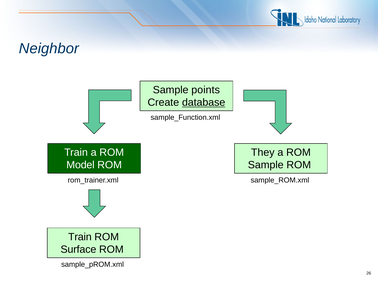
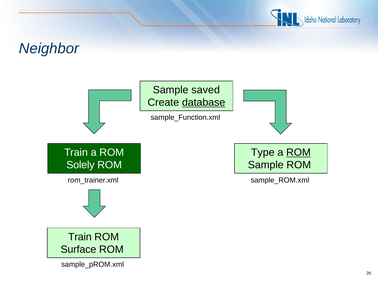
points: points -> saved
They: They -> Type
ROM at (299, 153) underline: none -> present
Model: Model -> Solely
